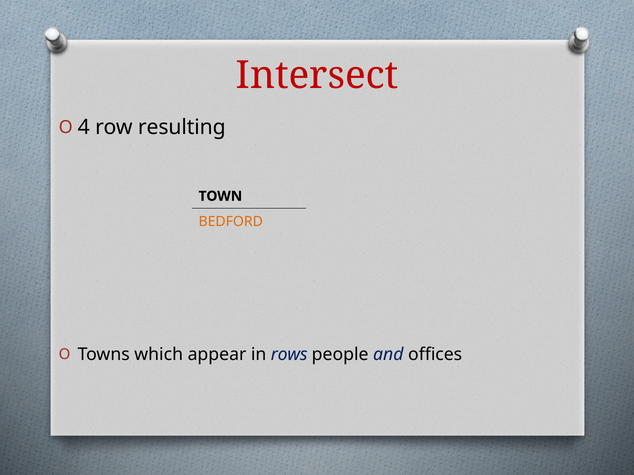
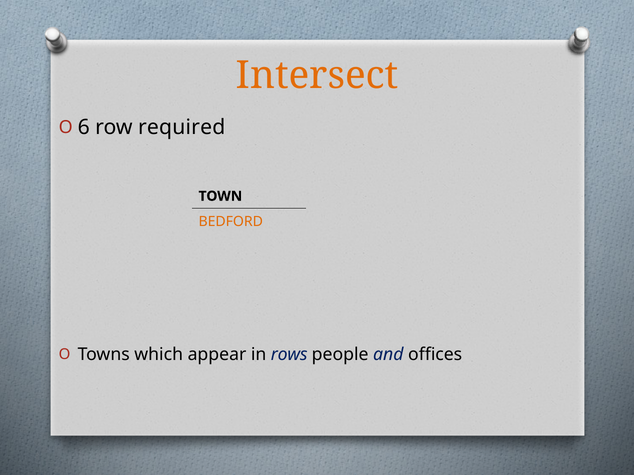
Intersect colour: red -> orange
4: 4 -> 6
resulting: resulting -> required
